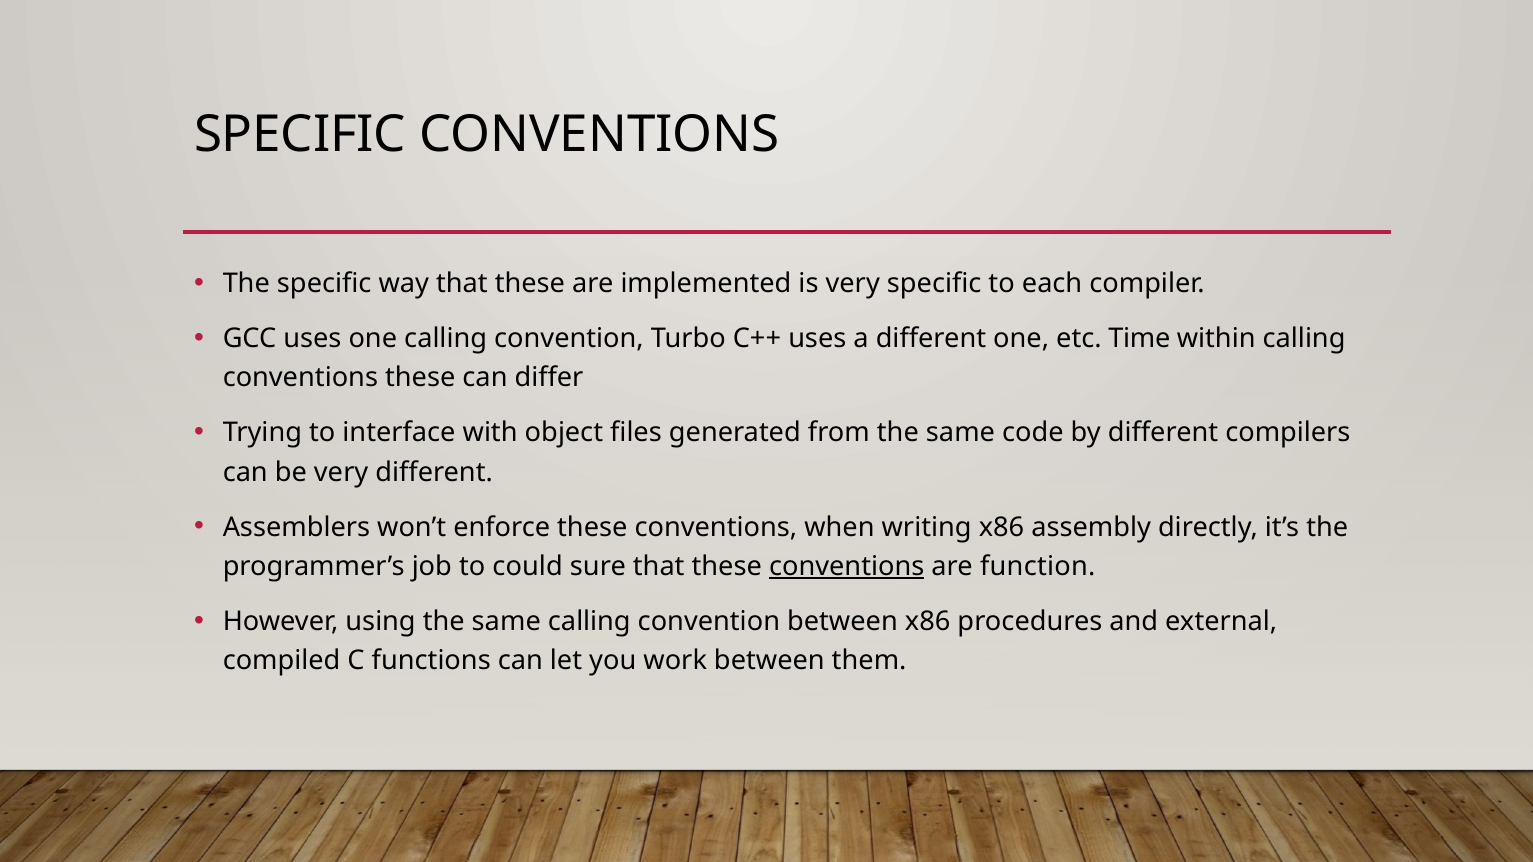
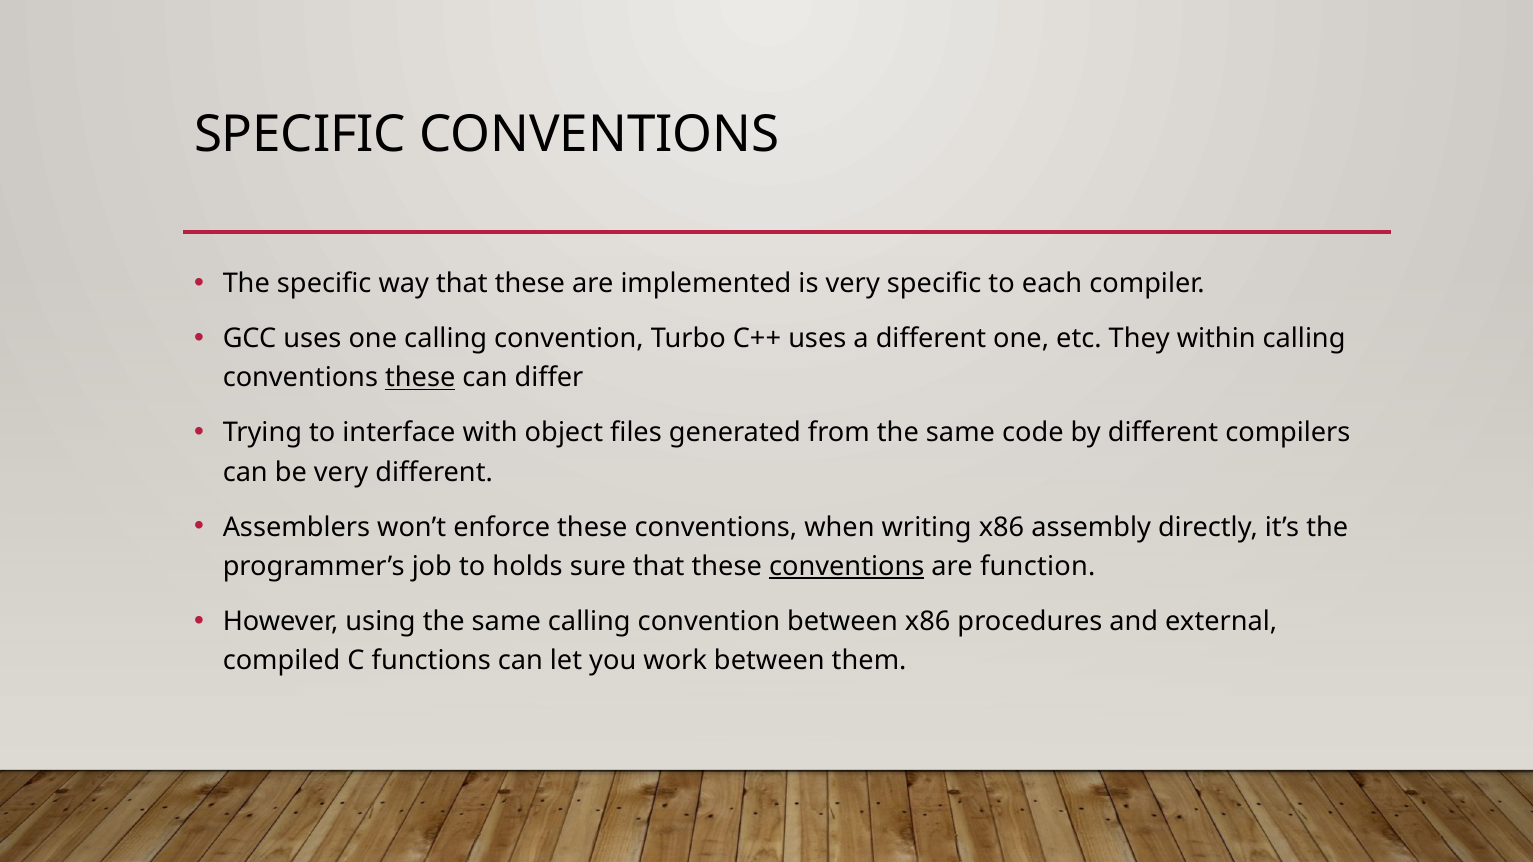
Time: Time -> They
these at (420, 378) underline: none -> present
could: could -> holds
